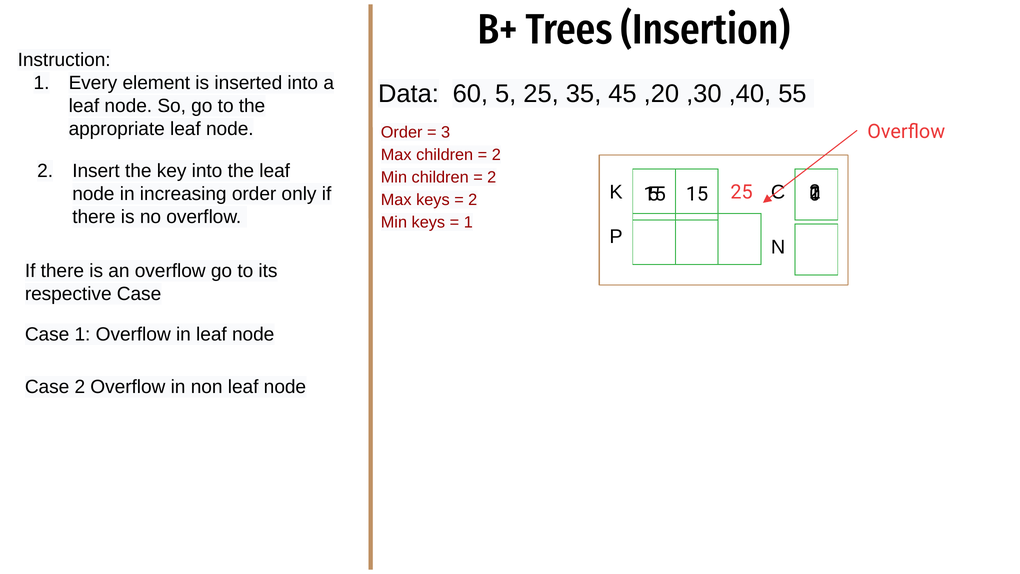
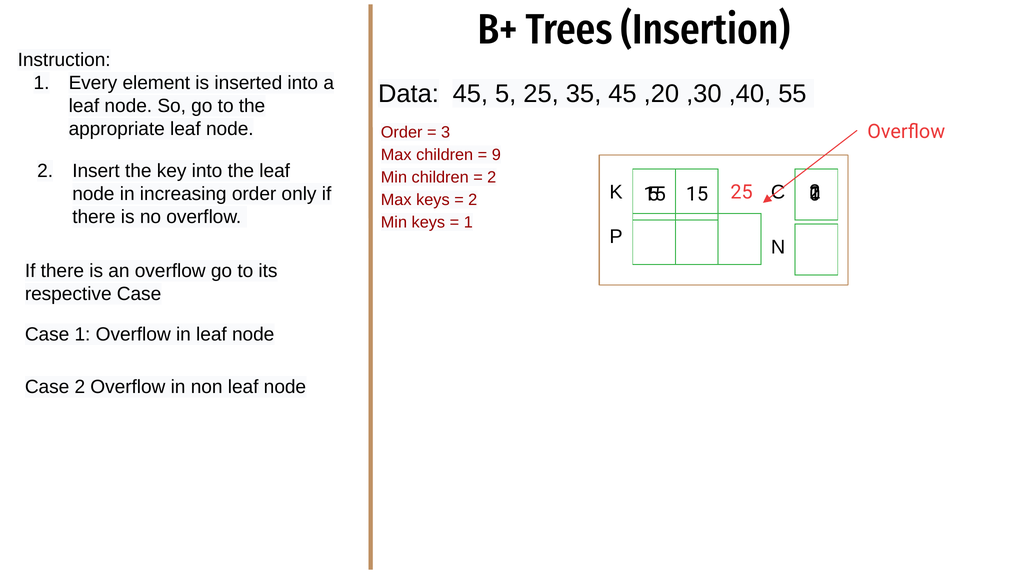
60 at (470, 94): 60 -> 45
2 at (496, 155): 2 -> 9
